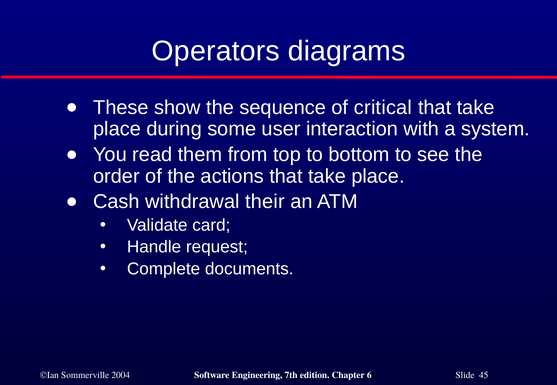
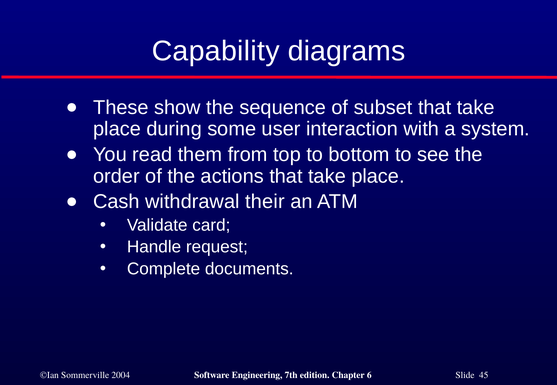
Operators: Operators -> Capability
critical: critical -> subset
